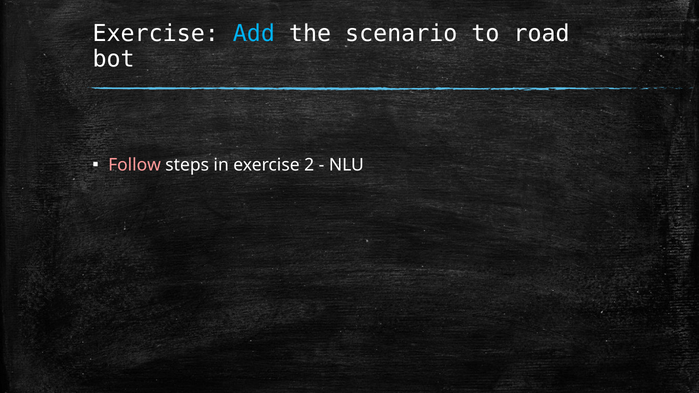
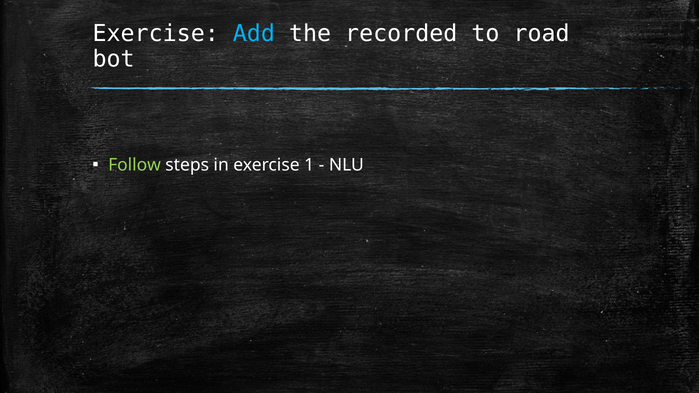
scenario: scenario -> recorded
Follow colour: pink -> light green
2: 2 -> 1
